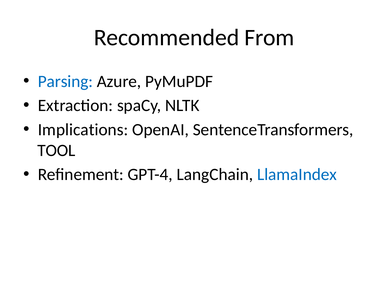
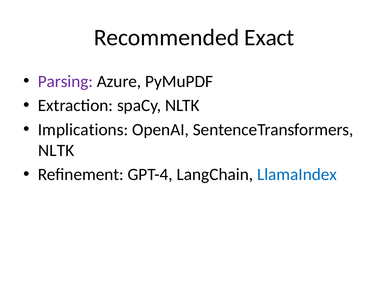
From: From -> Exact
Parsing colour: blue -> purple
TOOL at (56, 150): TOOL -> NLTK
